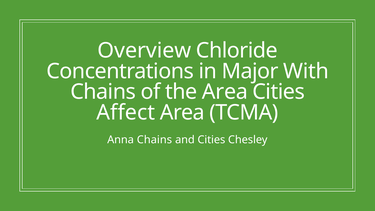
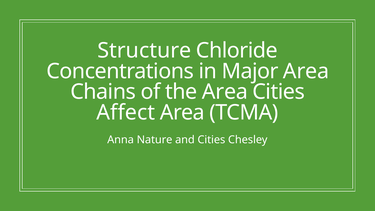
Overview: Overview -> Structure
Major With: With -> Area
Anna Chains: Chains -> Nature
